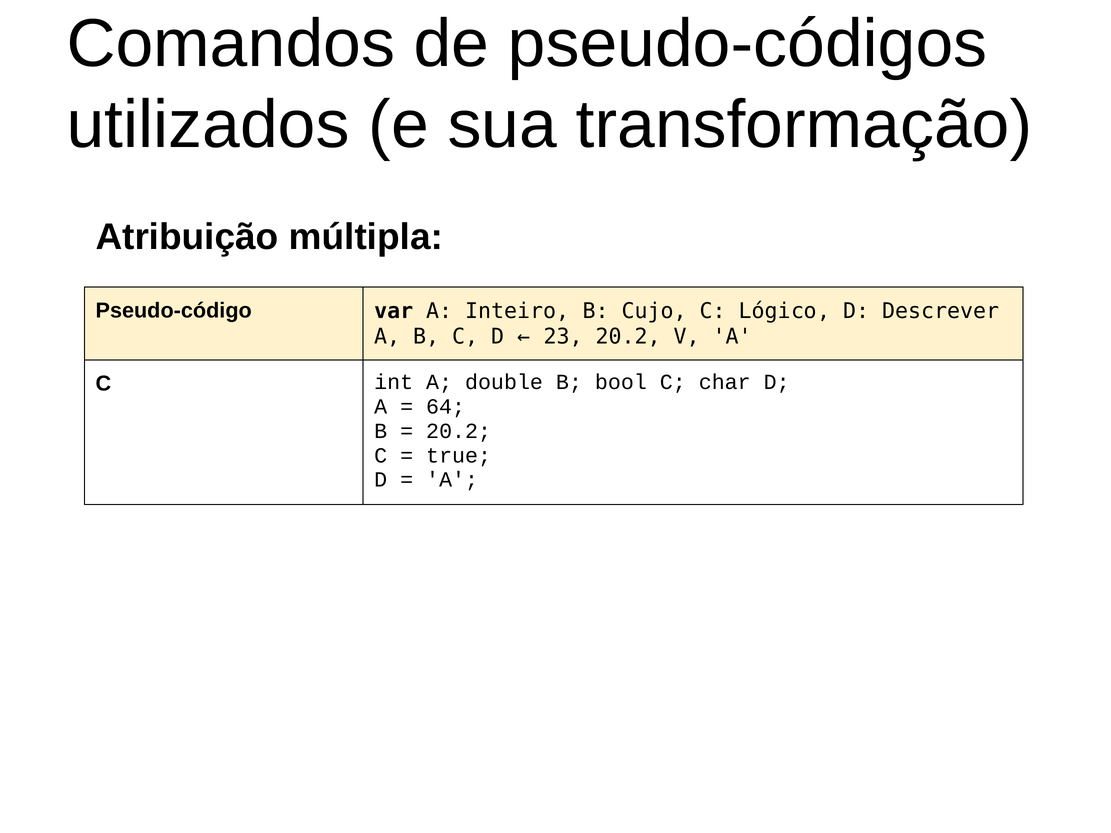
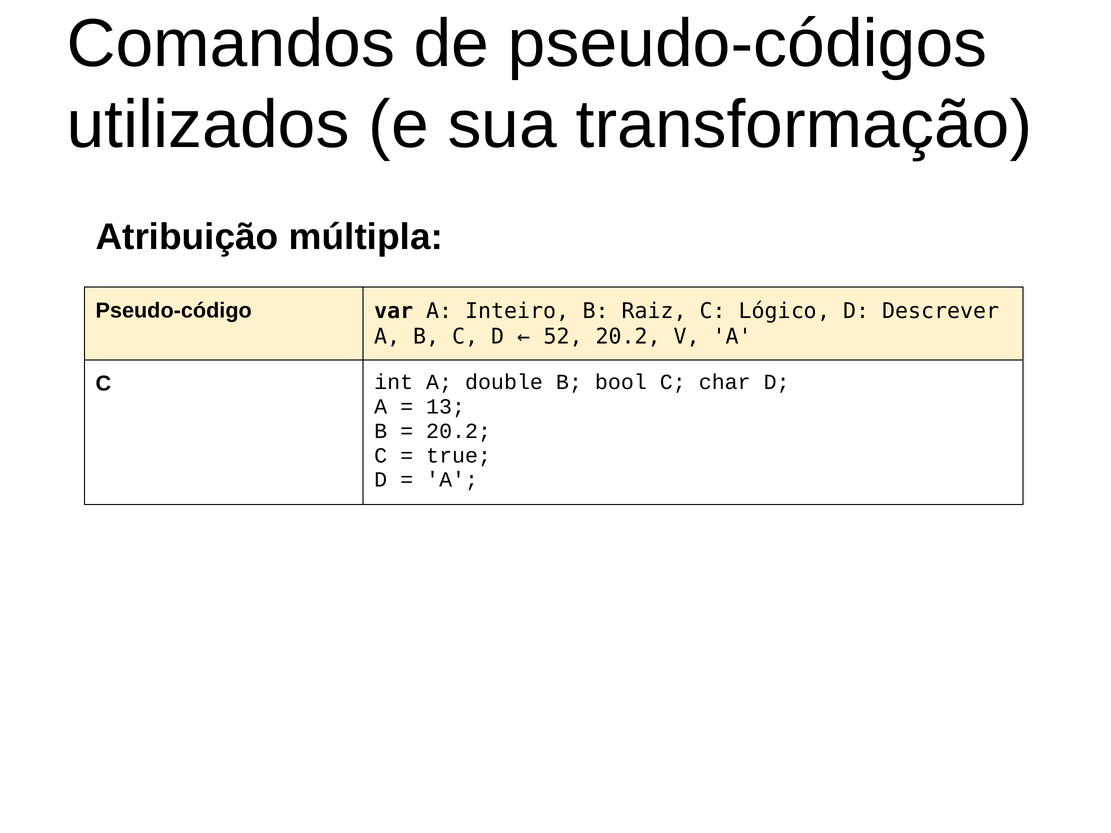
Cujo: Cujo -> Raiz
23: 23 -> 52
64: 64 -> 13
